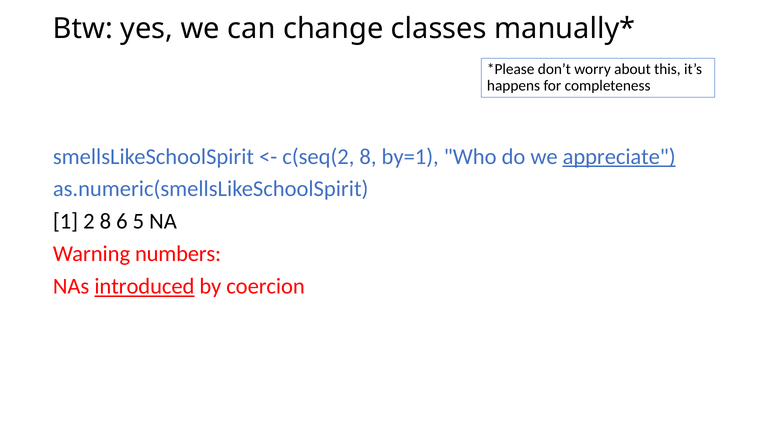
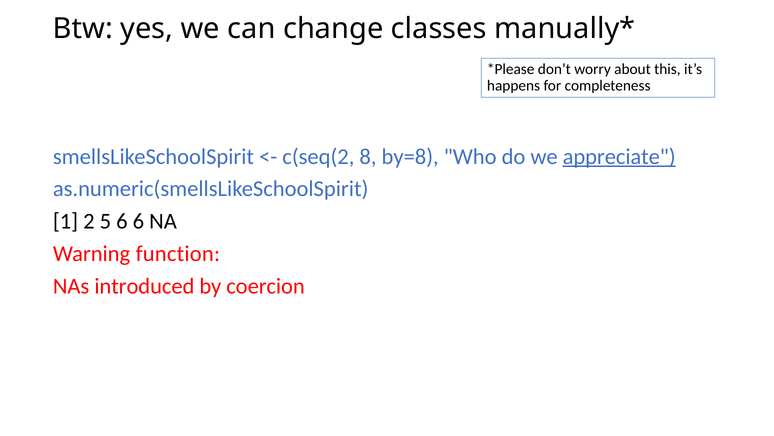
by=1: by=1 -> by=8
2 8: 8 -> 5
6 5: 5 -> 6
numbers: numbers -> function
introduced underline: present -> none
